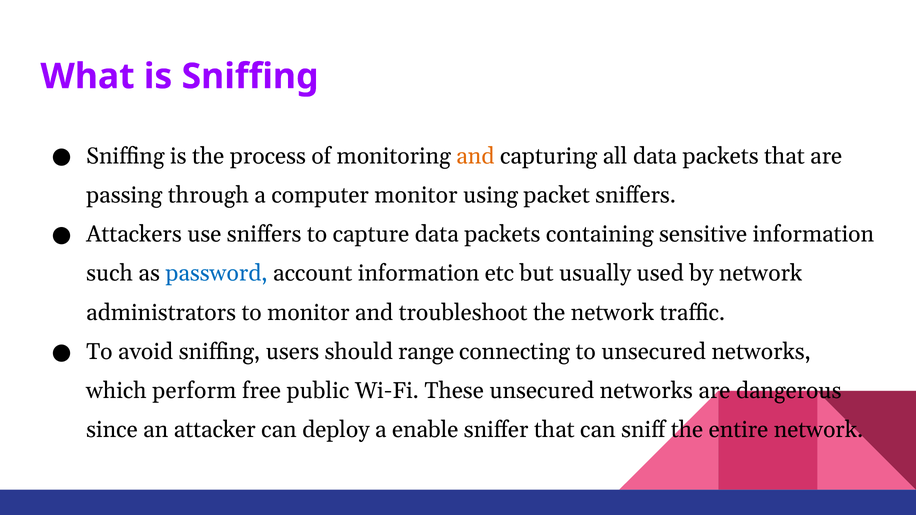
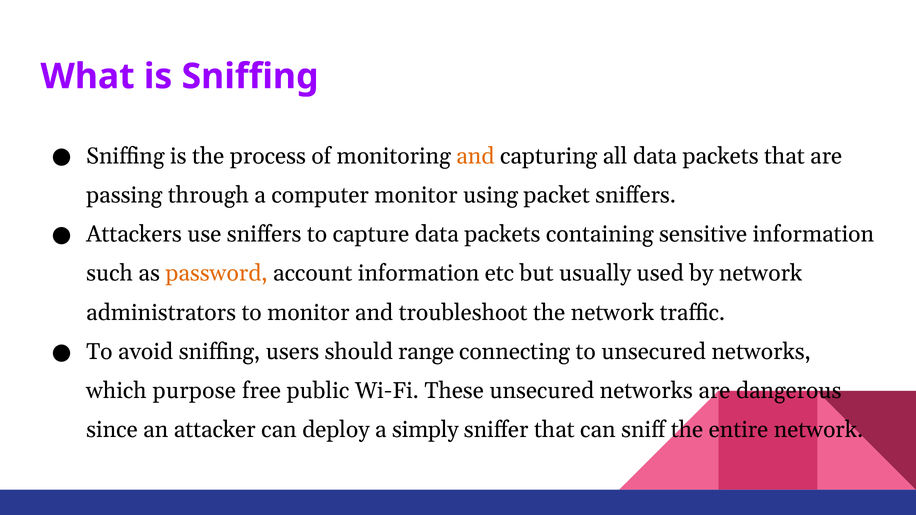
password colour: blue -> orange
perform: perform -> purpose
enable: enable -> simply
